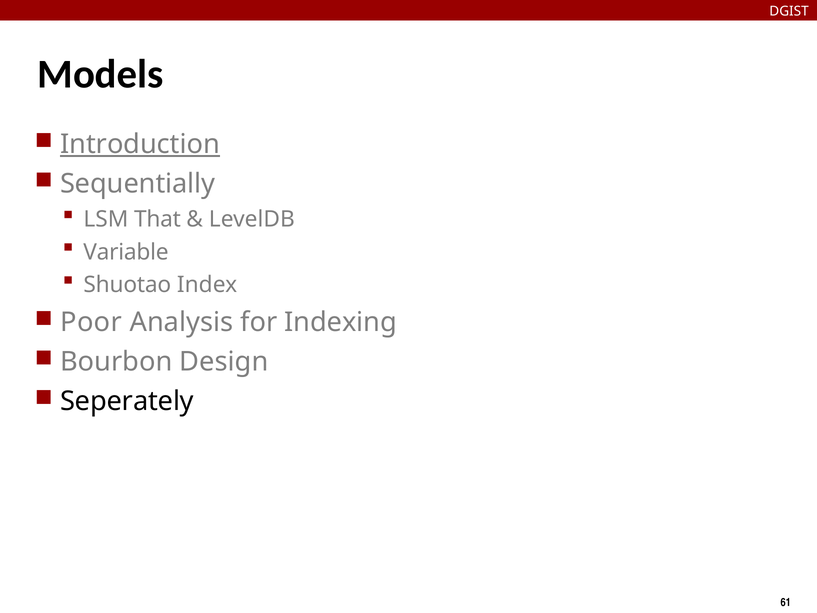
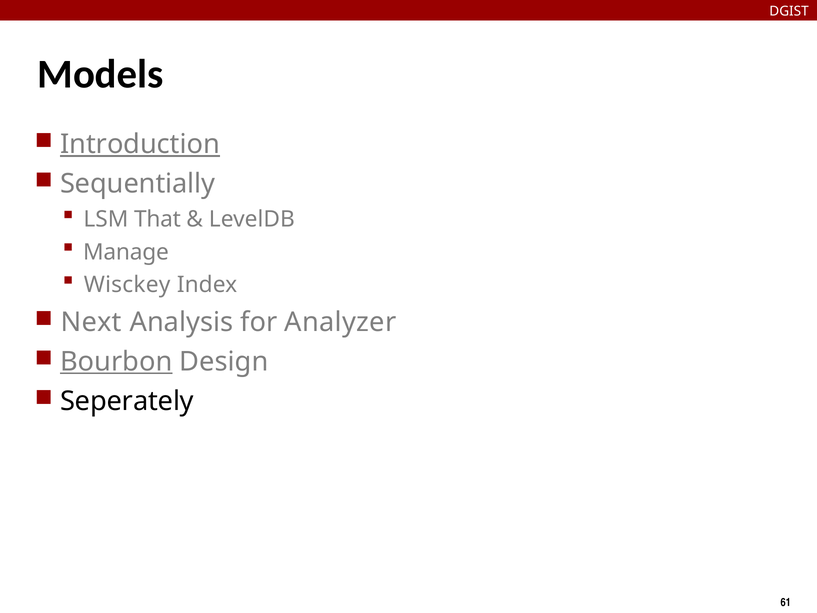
Variable: Variable -> Manage
Shuotao: Shuotao -> Wisckey
Poor: Poor -> Next
Indexing: Indexing -> Analyzer
Bourbon underline: none -> present
